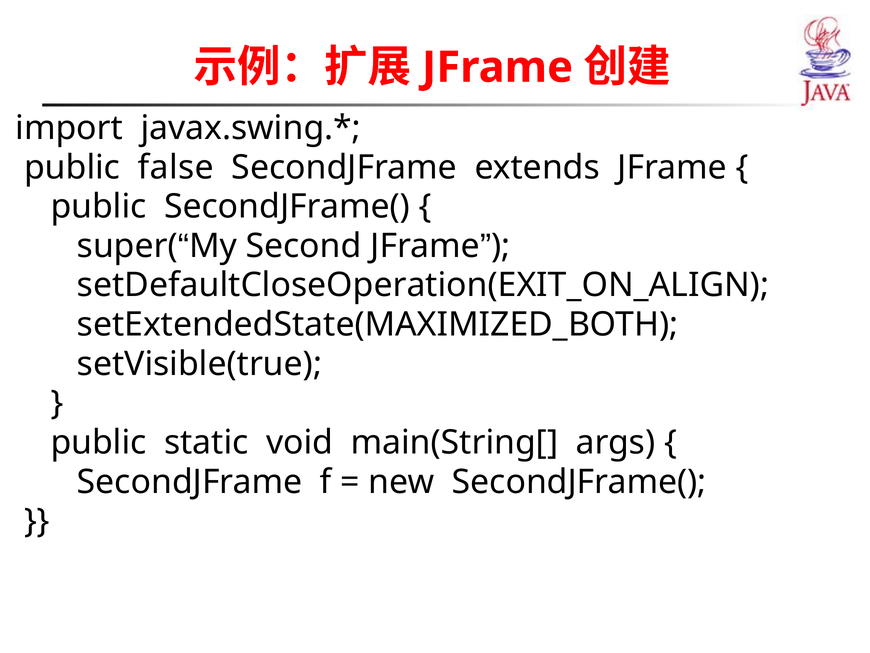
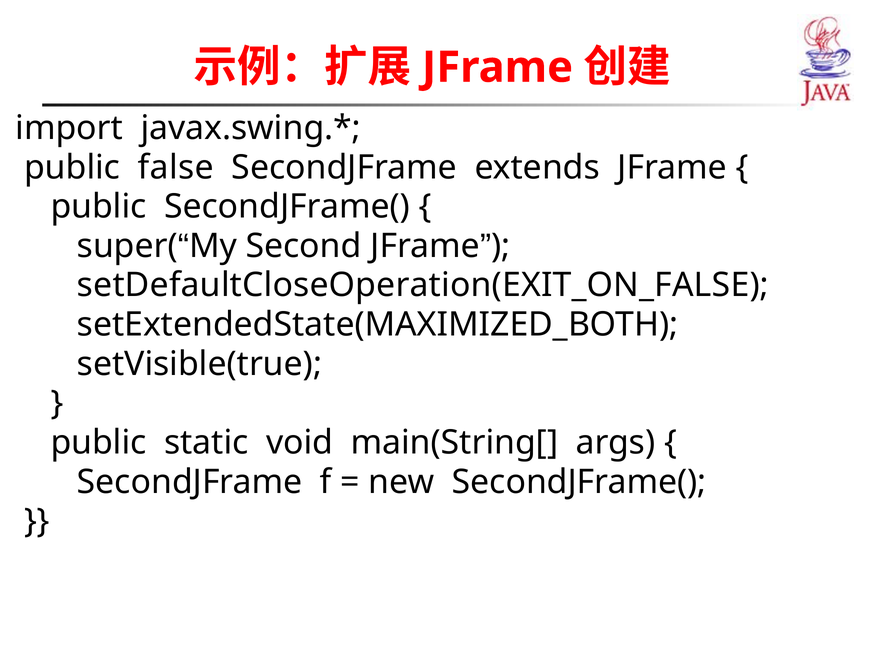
setDefaultCloseOperation(EXIT_ON_ALIGN: setDefaultCloseOperation(EXIT_ON_ALIGN -> setDefaultCloseOperation(EXIT_ON_FALSE
